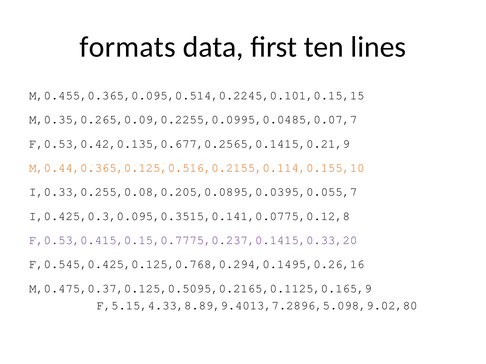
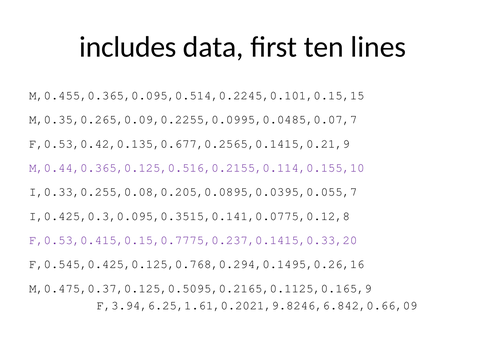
formats: formats -> includes
M,0.44,0.365,0.125,0.516,0.2155,0.114,0.155,10 colour: orange -> purple
F,5.15,4.33,8.89,9.4013,7.2896,5.098,9.02,80: F,5.15,4.33,8.89,9.4013,7.2896,5.098,9.02,80 -> F,3.94,6.25,1.61,0.2021,9.8246,6.842,0.66,09
